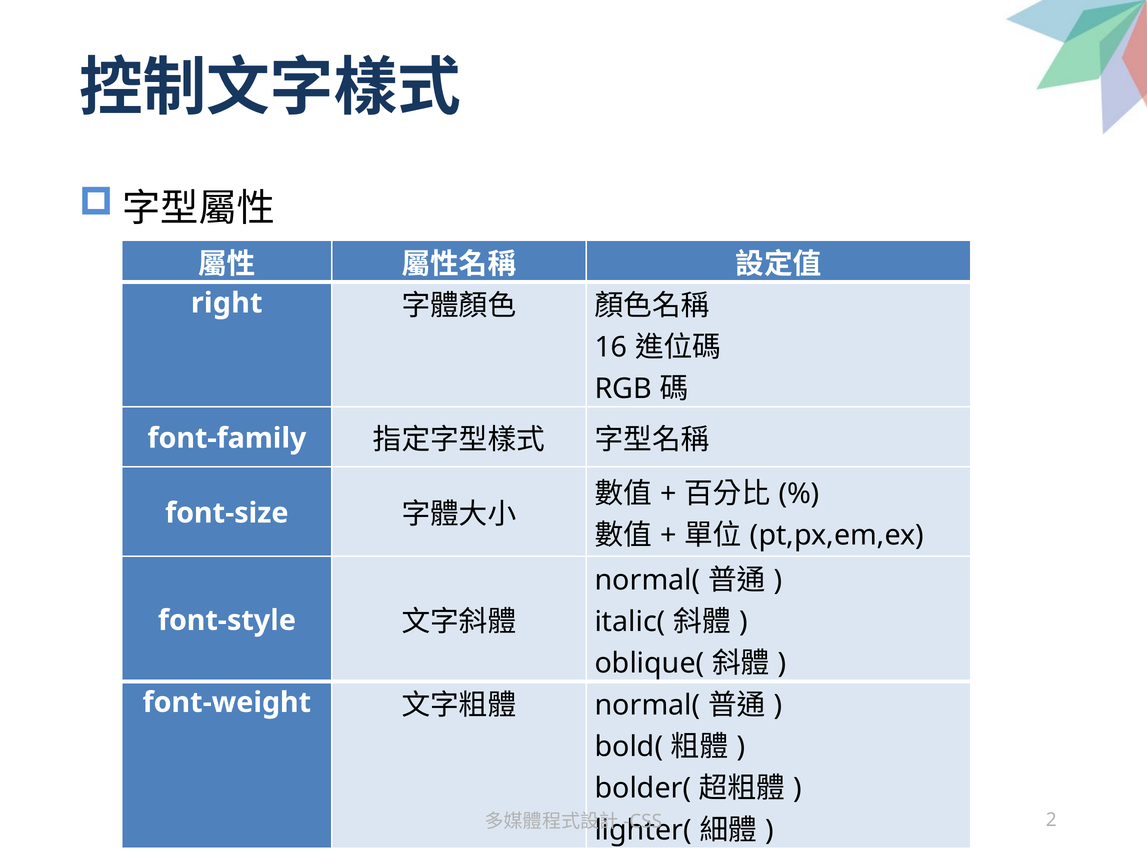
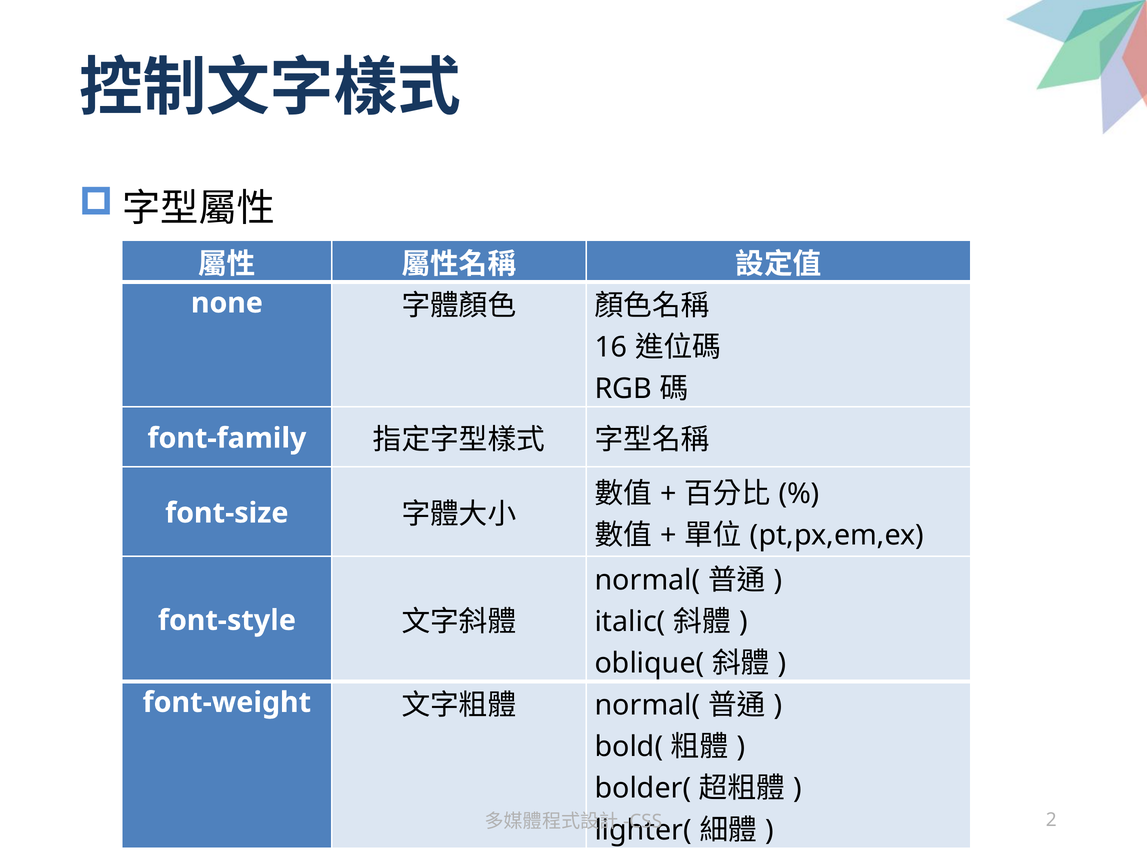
right: right -> none
